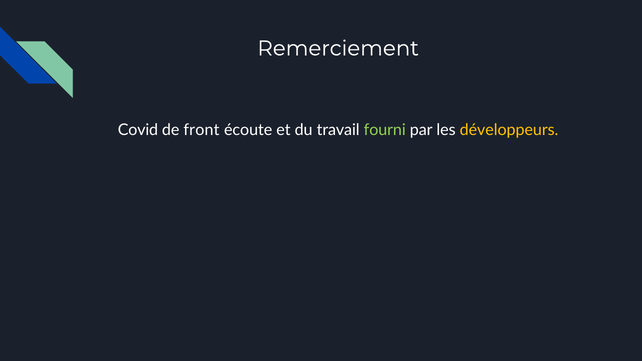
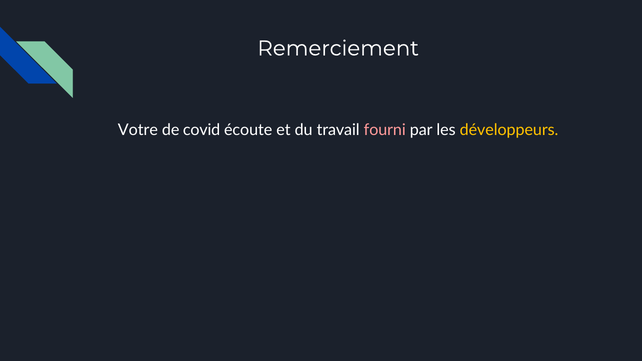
Covid: Covid -> Votre
front: front -> covid
fourni colour: light green -> pink
